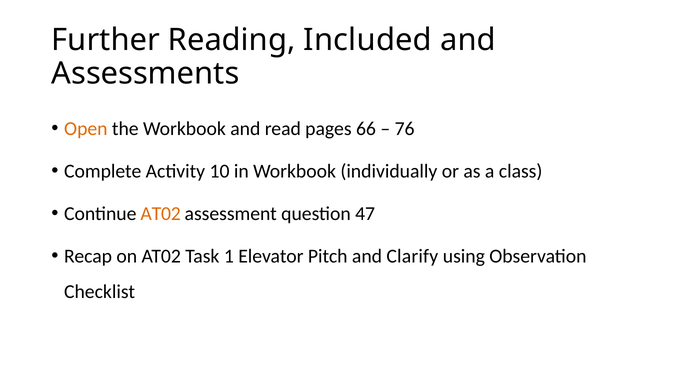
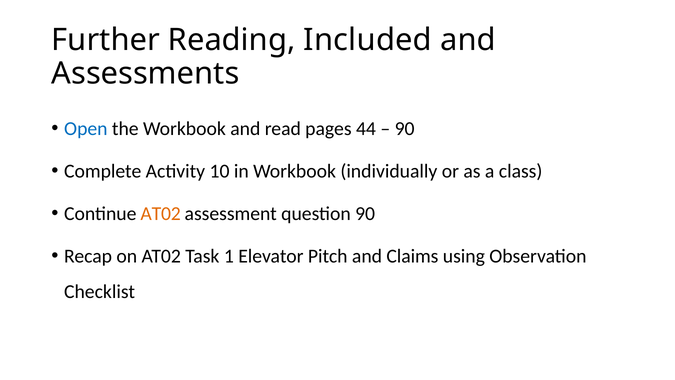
Open colour: orange -> blue
66: 66 -> 44
76 at (405, 129): 76 -> 90
question 47: 47 -> 90
Clarify: Clarify -> Claims
